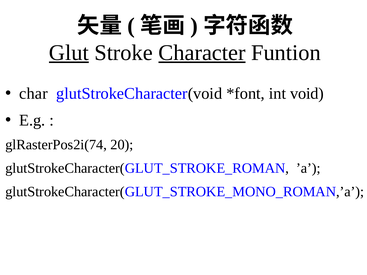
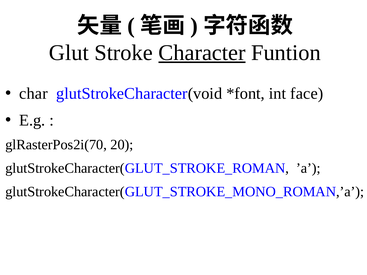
Glut underline: present -> none
void: void -> face
glRasterPos2i(74: glRasterPos2i(74 -> glRasterPos2i(70
